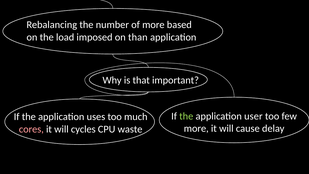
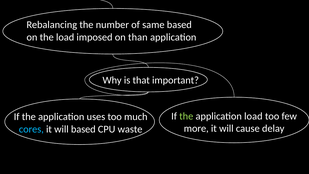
of more: more -> same
application user: user -> load
cores colour: pink -> light blue
will cycles: cycles -> based
